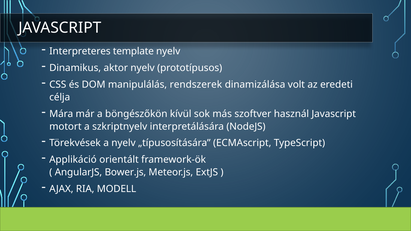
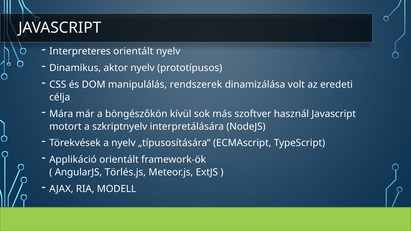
Interpreteres template: template -> orientált
Bower.js: Bower.js -> Törlés.js
